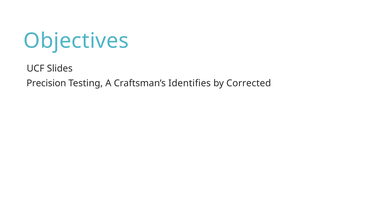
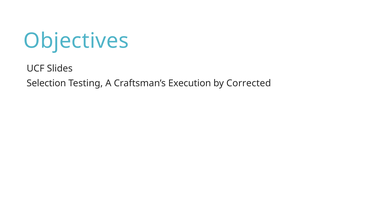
Precision: Precision -> Selection
Identifies: Identifies -> Execution
